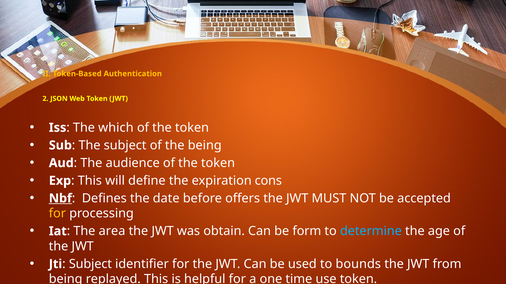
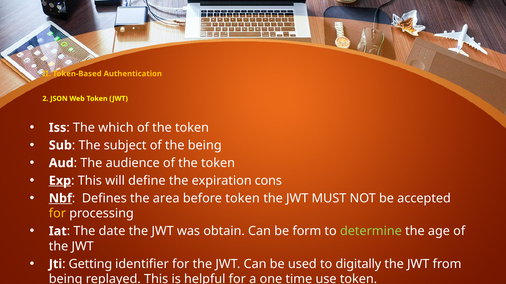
Exp underline: none -> present
date: date -> area
before offers: offers -> token
area: area -> date
determine colour: light blue -> light green
Subject at (90, 265): Subject -> Getting
bounds: bounds -> digitally
